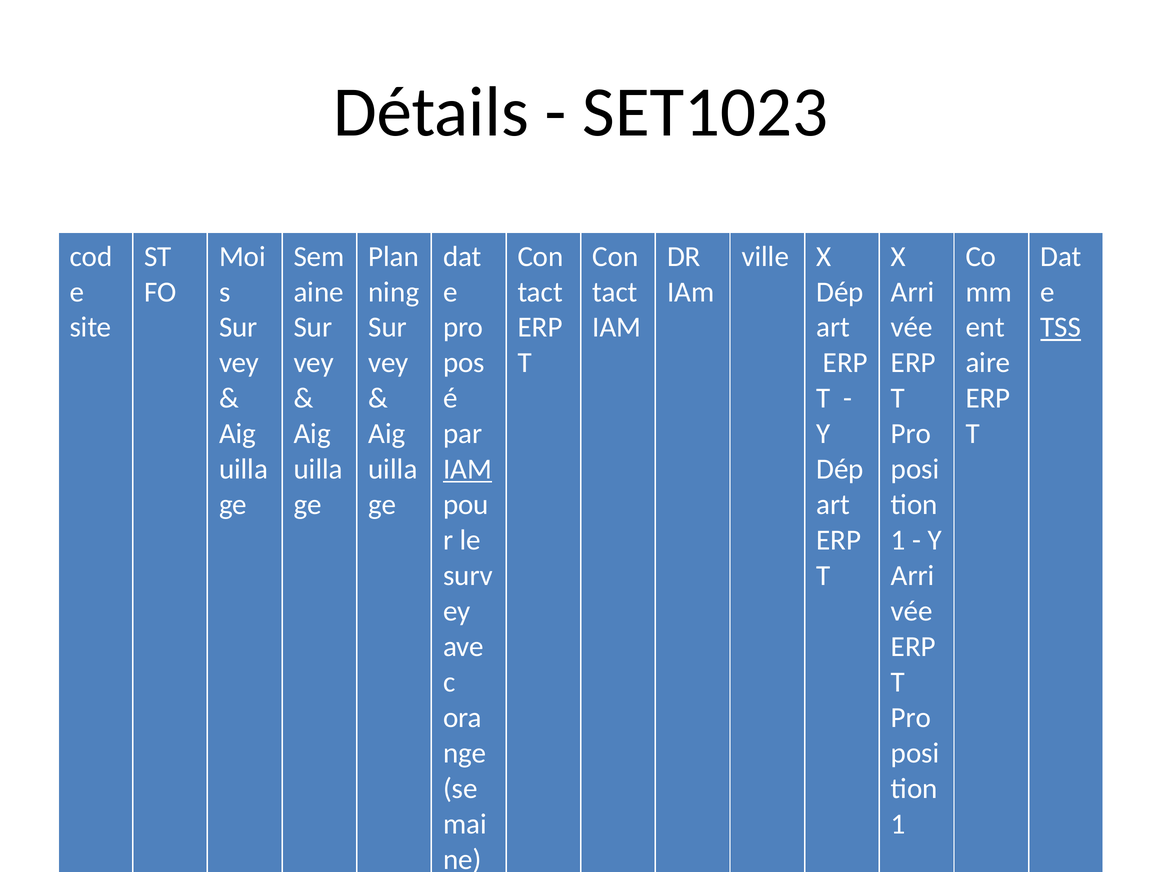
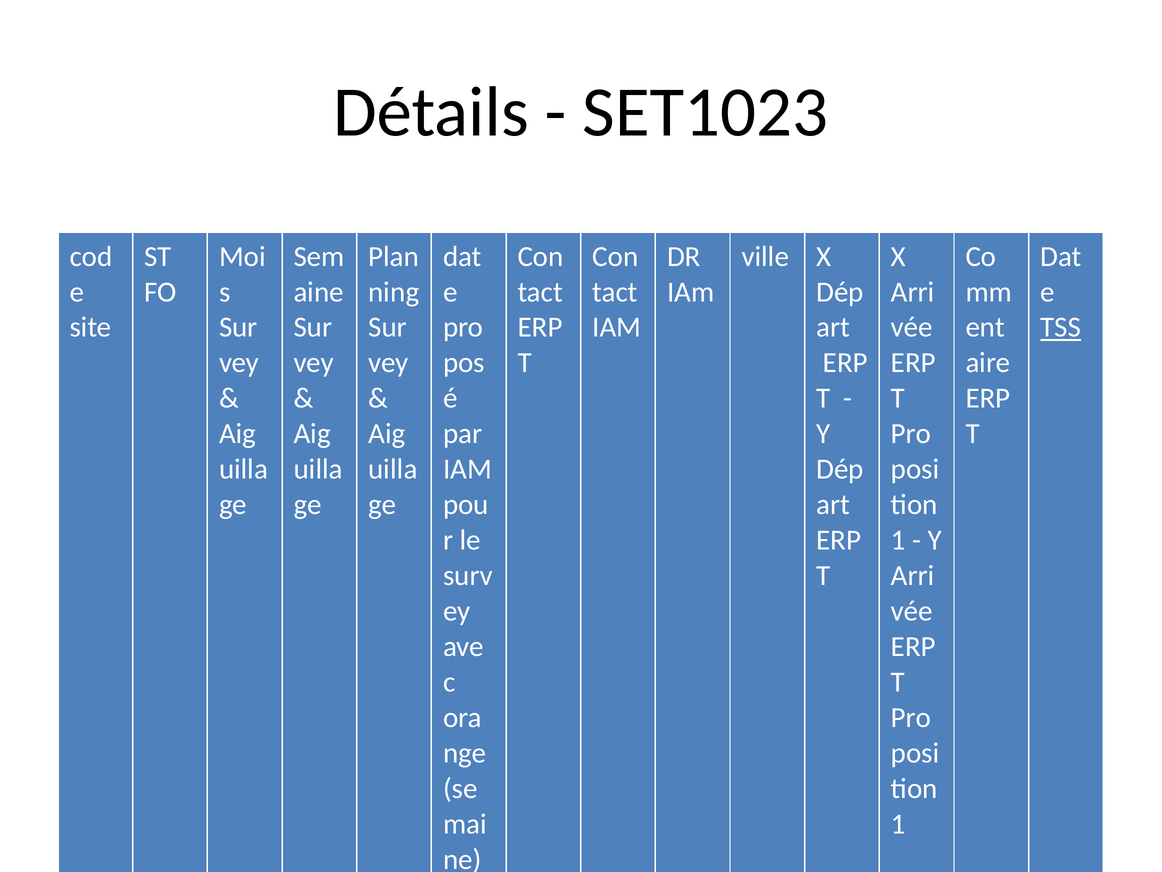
IAM at (467, 469) underline: present -> none
